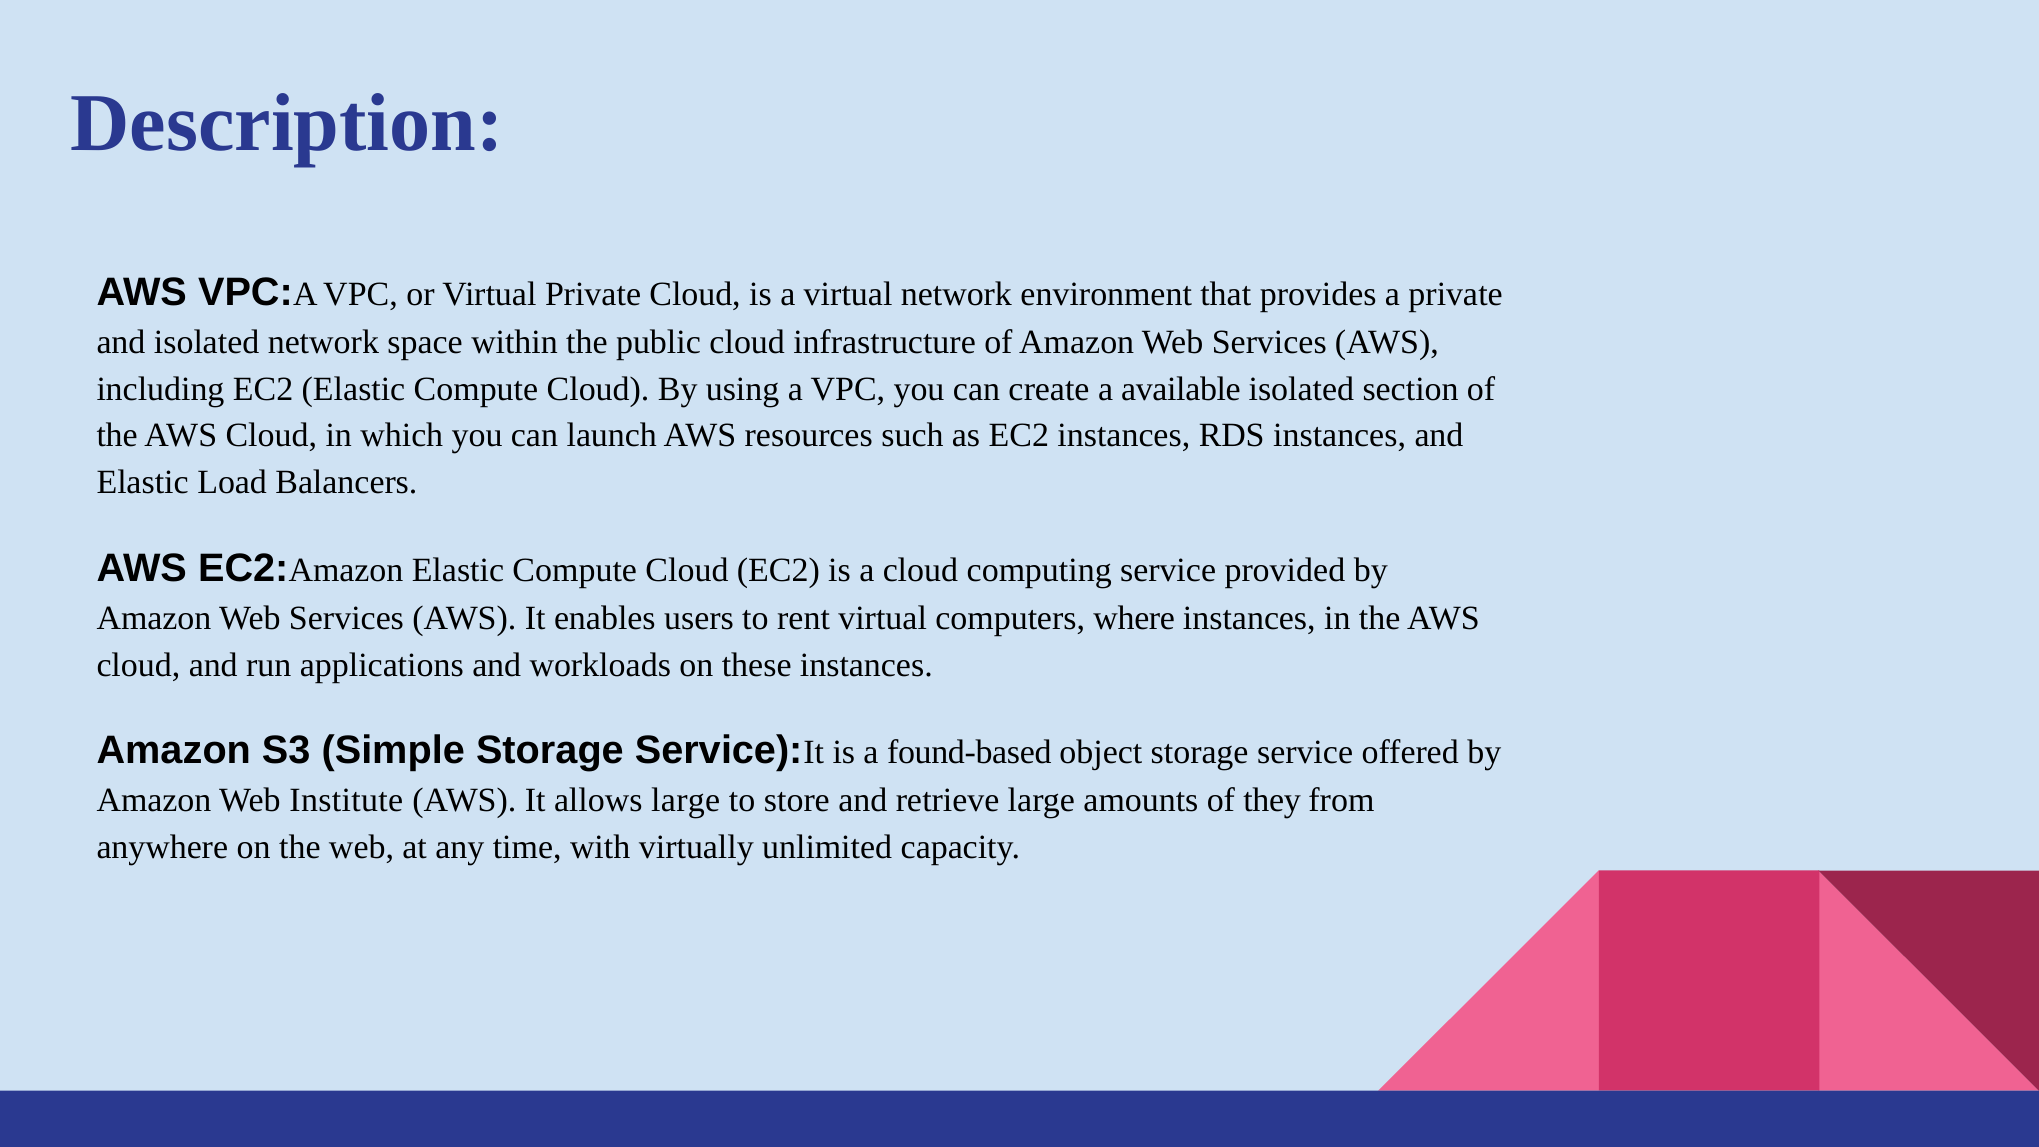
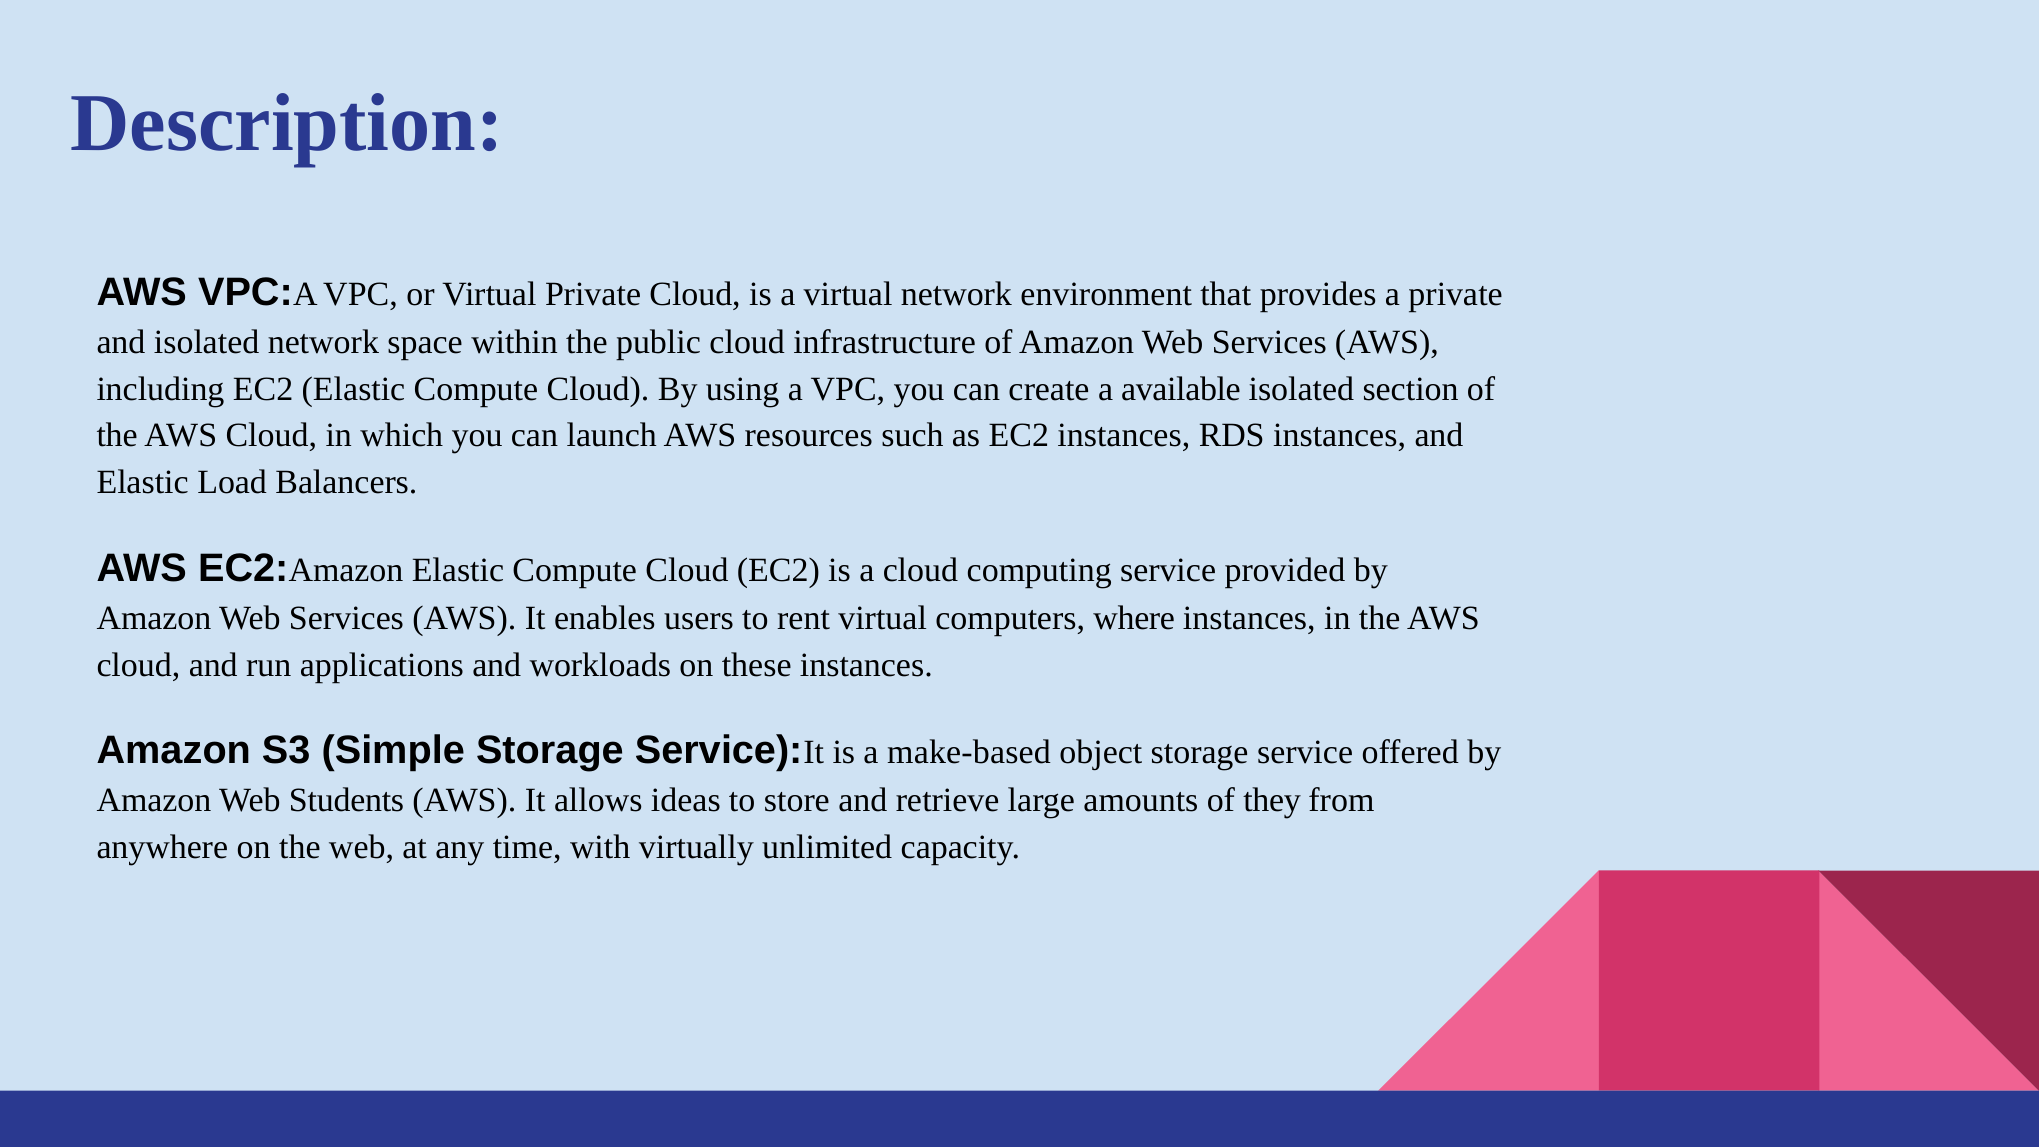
found-based: found-based -> make-based
Institute: Institute -> Students
allows large: large -> ideas
